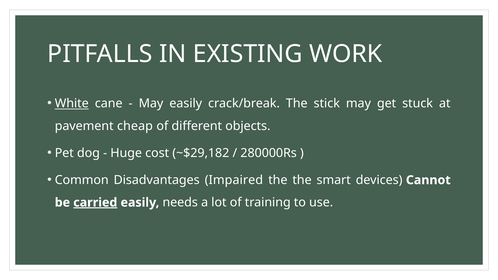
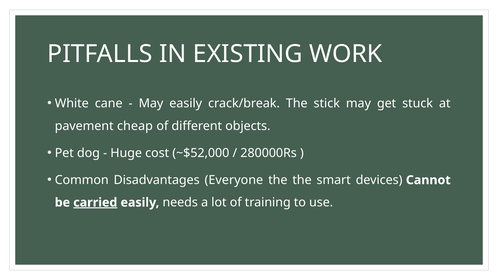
White underline: present -> none
~$29,182: ~$29,182 -> ~$52,000
Impaired: Impaired -> Everyone
